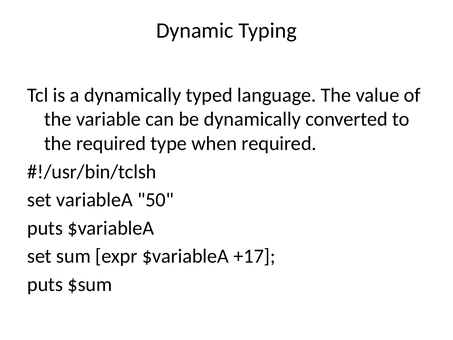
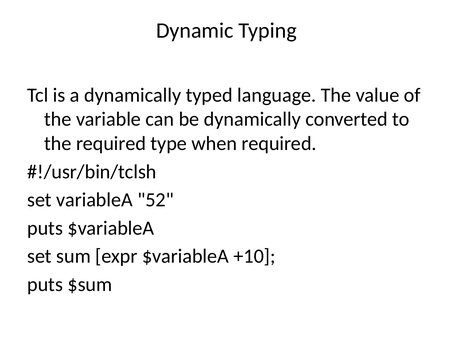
50: 50 -> 52
+17: +17 -> +10
